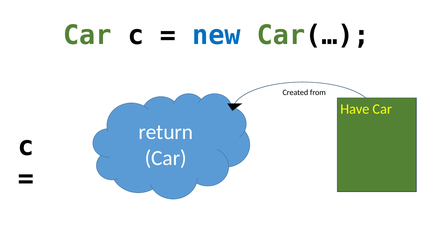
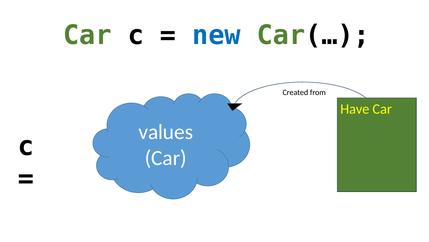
return: return -> values
